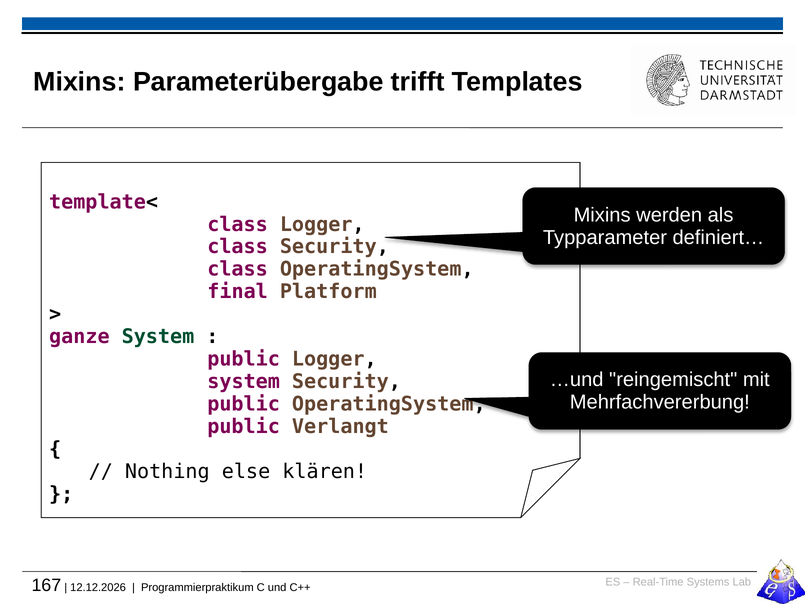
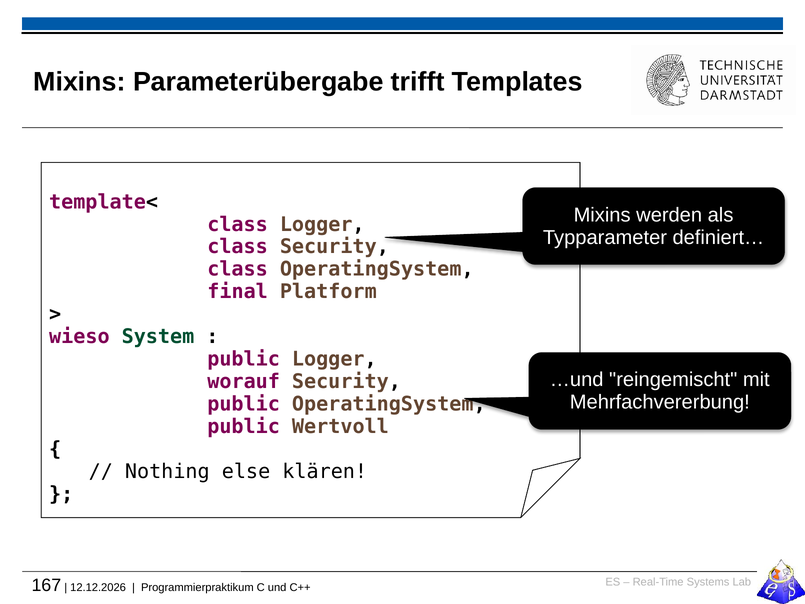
ganze: ganze -> wieso
system at (244, 382): system -> worauf
Verlangt: Verlangt -> Wertvoll
